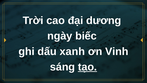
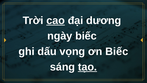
cao underline: none -> present
xanh: xanh -> vọng
ơn Vinh: Vinh -> Biếc
